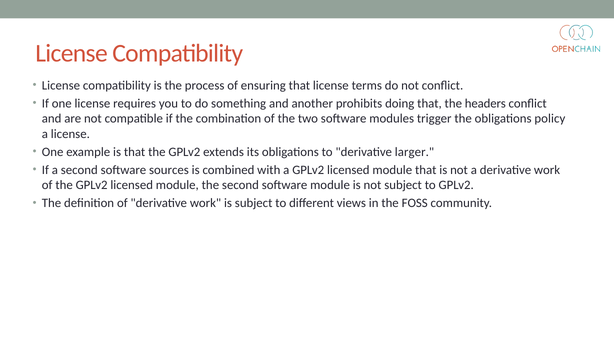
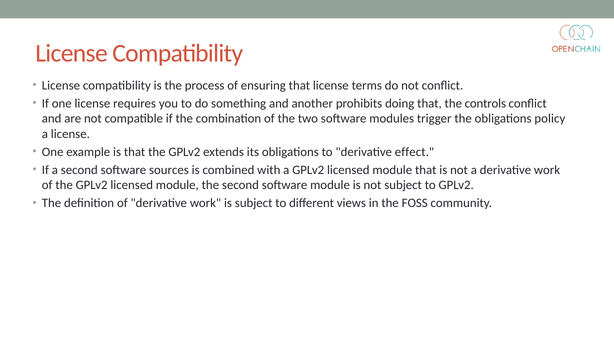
headers: headers -> controls
larger: larger -> effect
